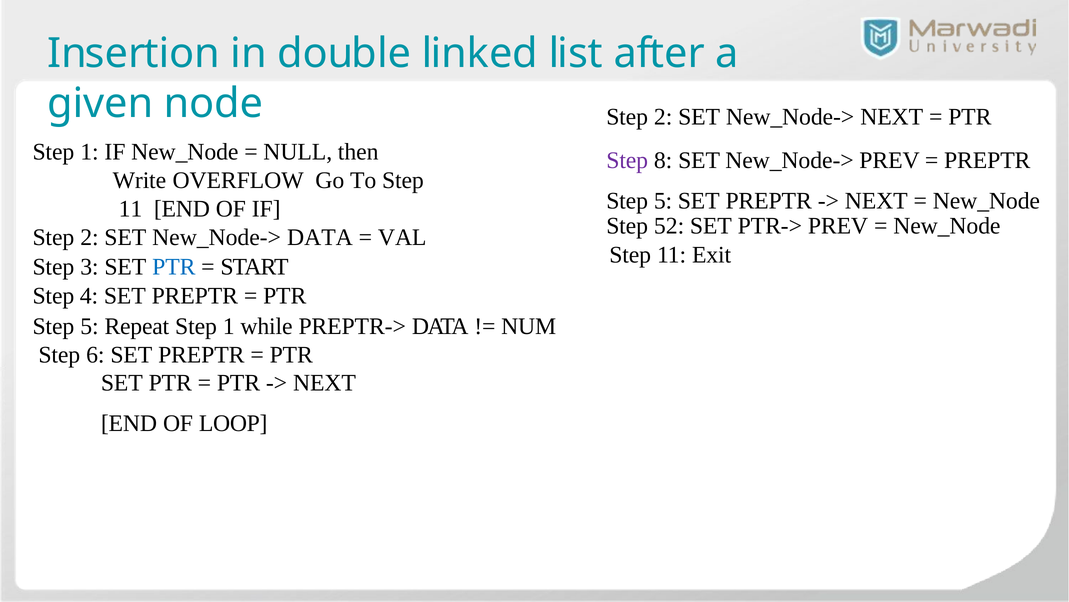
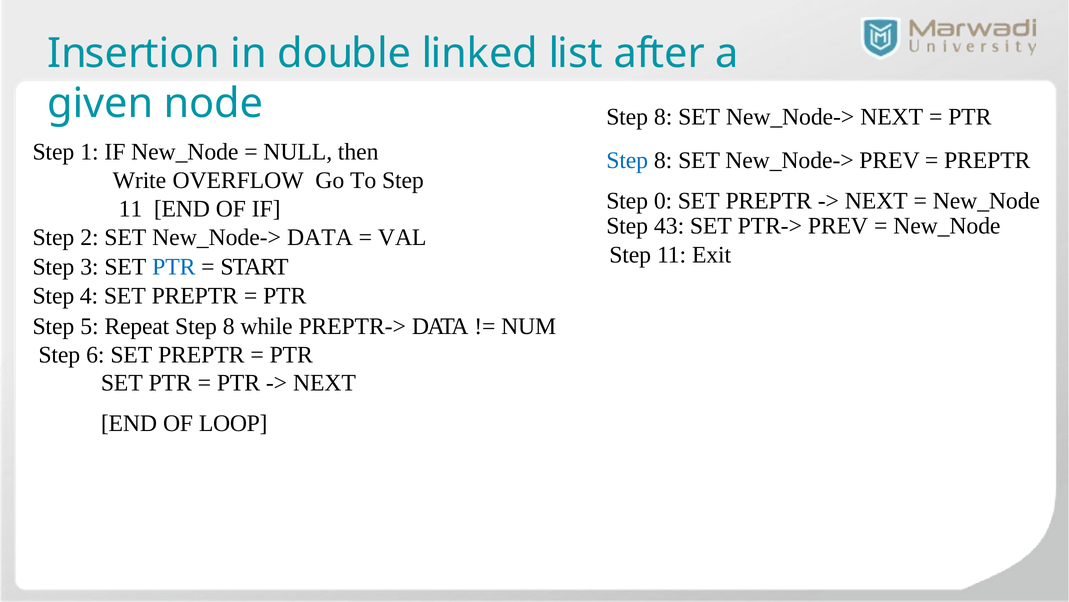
node Step 2: 2 -> 8
Step at (627, 160) colour: purple -> blue
5 at (663, 201): 5 -> 0
52: 52 -> 43
Repeat Step 1: 1 -> 8
